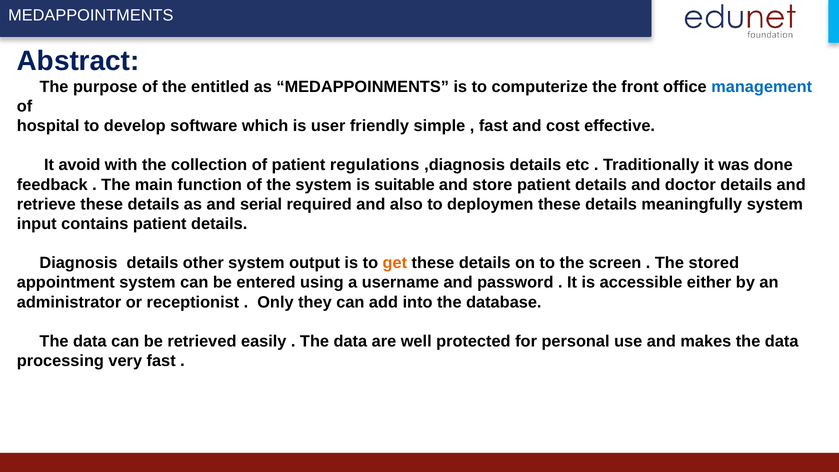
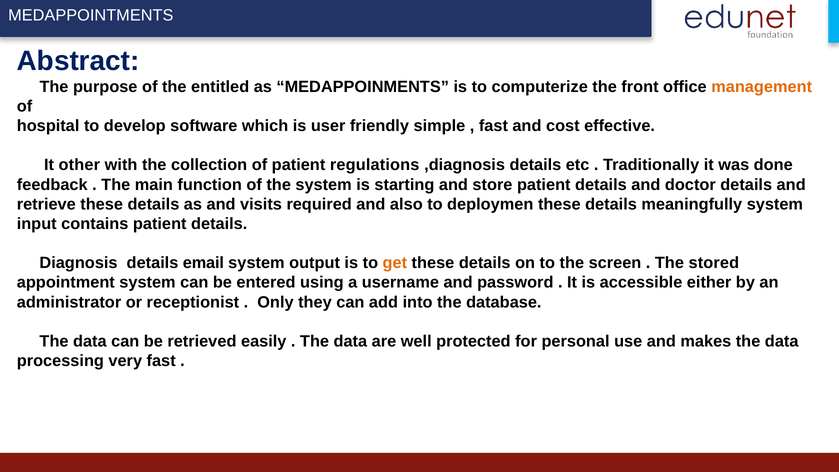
management colour: blue -> orange
avoid: avoid -> other
suitable: suitable -> starting
serial: serial -> visits
other: other -> email
